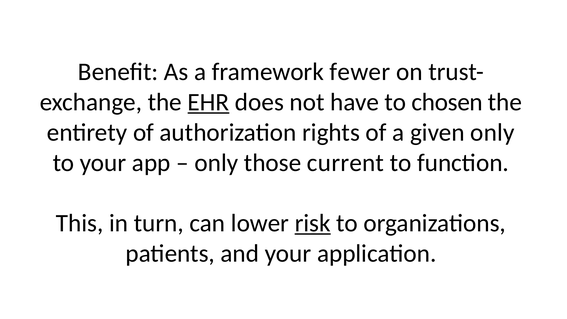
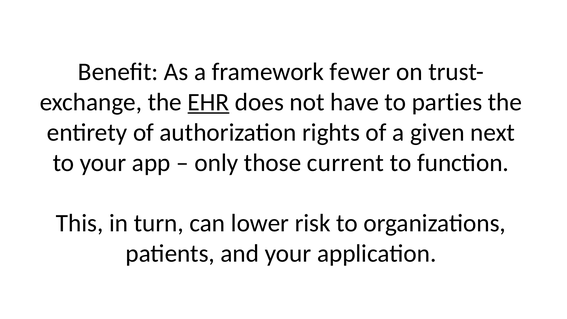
chosen: chosen -> parties
given only: only -> next
risk underline: present -> none
